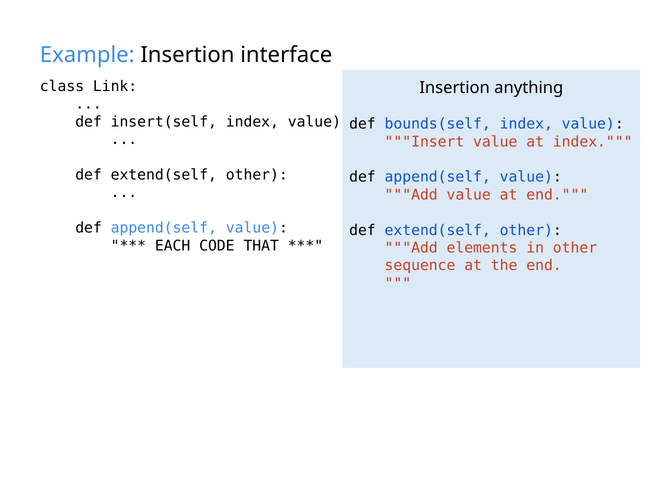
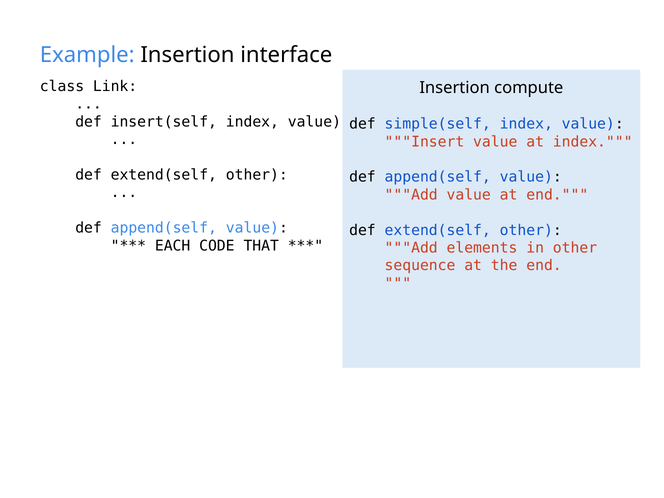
anything: anything -> compute
bounds(self: bounds(self -> simple(self
